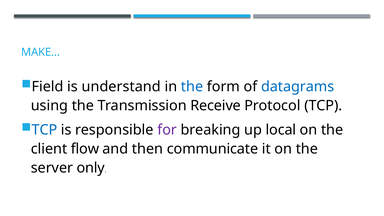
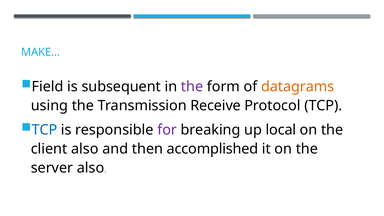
understand: understand -> subsequent
the at (192, 87) colour: blue -> purple
datagrams colour: blue -> orange
client flow: flow -> also
communicate: communicate -> accomplished
server only: only -> also
